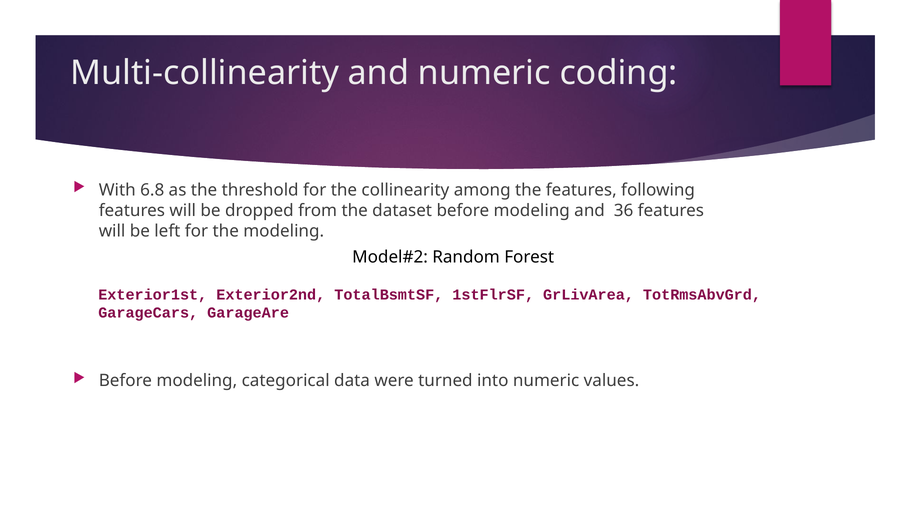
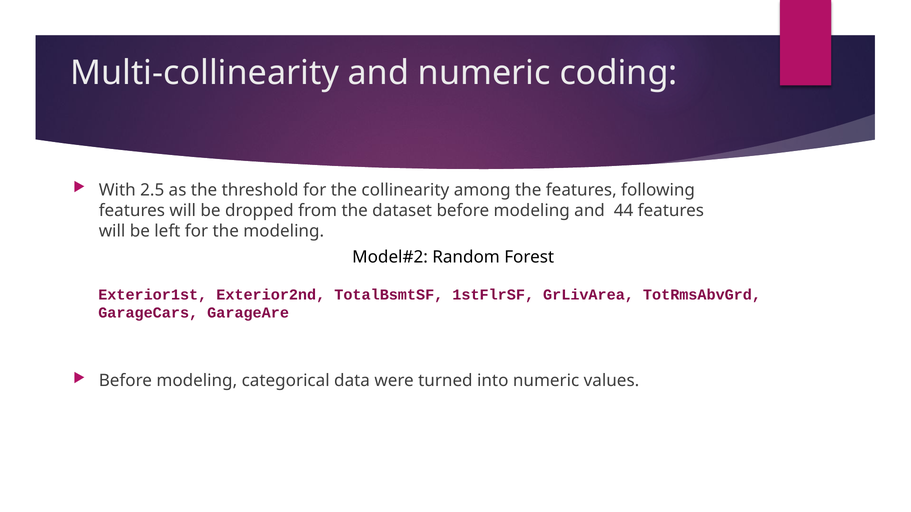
6.8: 6.8 -> 2.5
36: 36 -> 44
